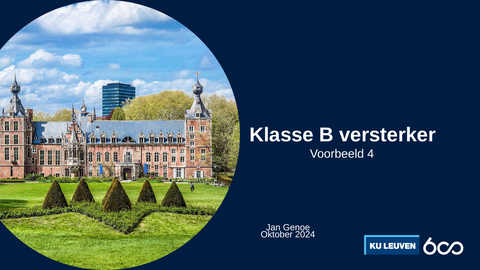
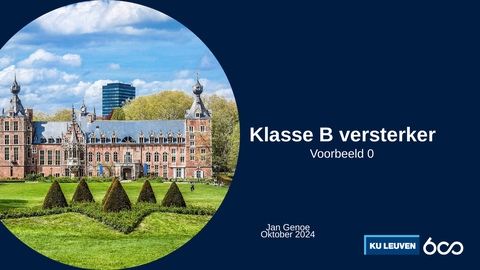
4: 4 -> 0
